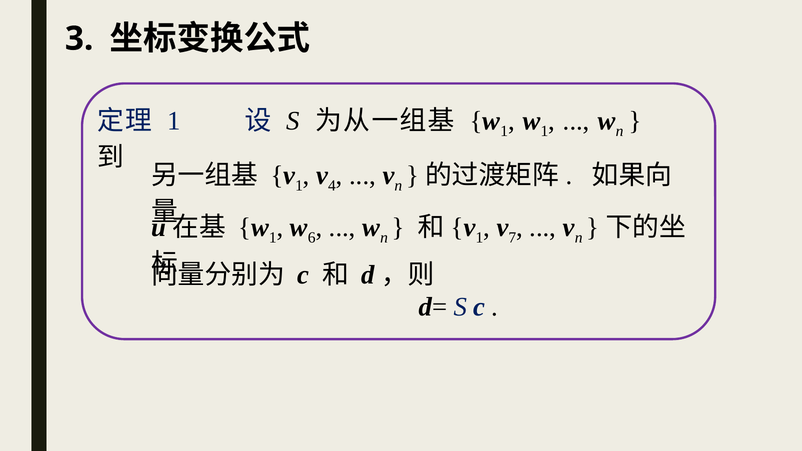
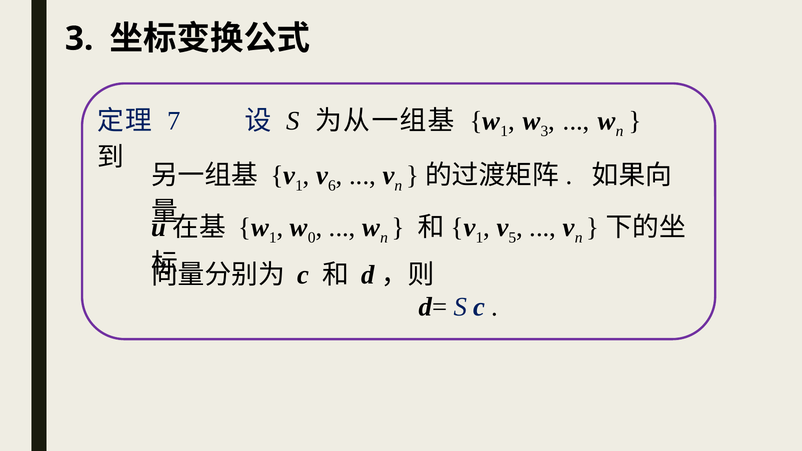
1 at (174, 121): 1 -> 7
1 at (544, 131): 1 -> 3
4: 4 -> 6
6: 6 -> 0
7: 7 -> 5
